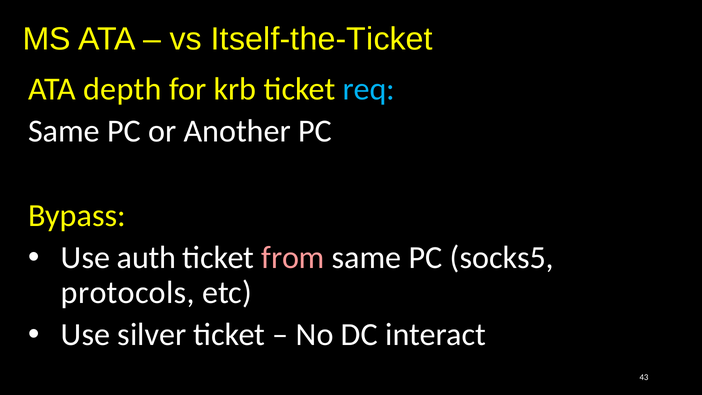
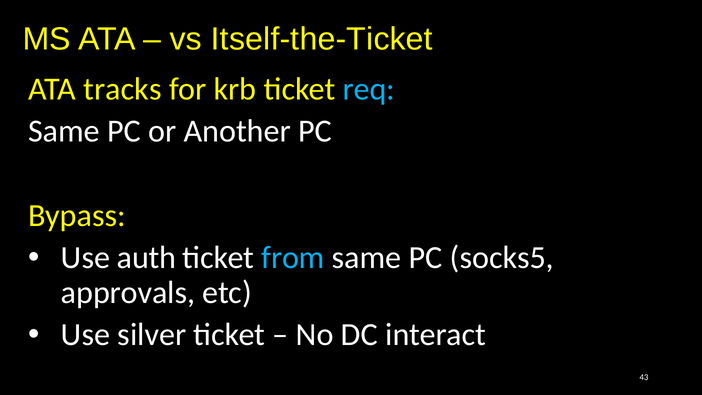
depth: depth -> tracks
from colour: pink -> light blue
protocols: protocols -> approvals
